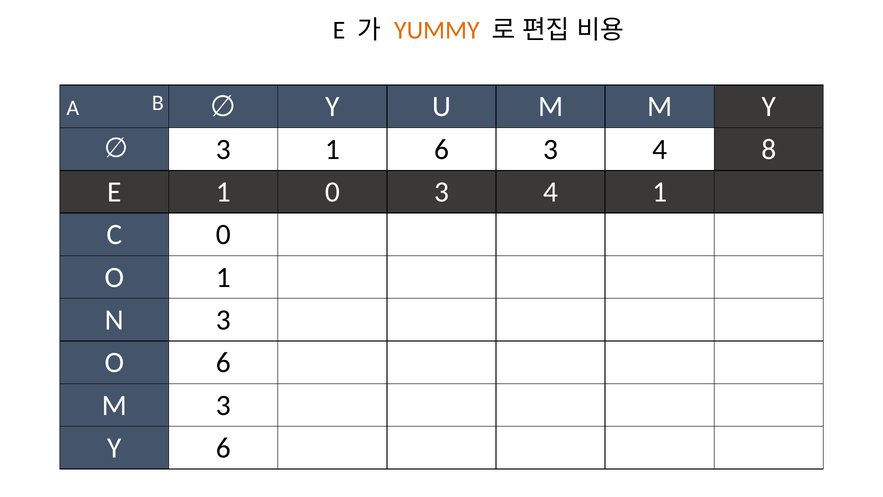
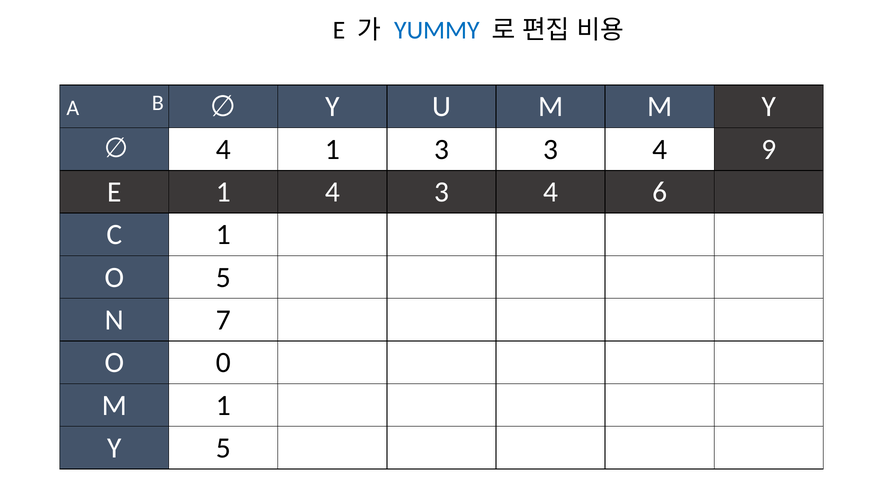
YUMMY colour: orange -> blue
3 at (223, 149): 3 -> 4
1 6: 6 -> 3
8: 8 -> 9
1 0: 0 -> 4
4 1: 1 -> 6
C 0: 0 -> 1
O 1: 1 -> 5
N 3: 3 -> 7
O 6: 6 -> 0
M 3: 3 -> 1
Y 6: 6 -> 5
